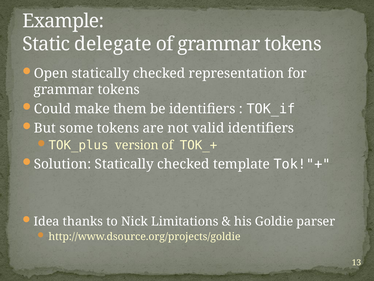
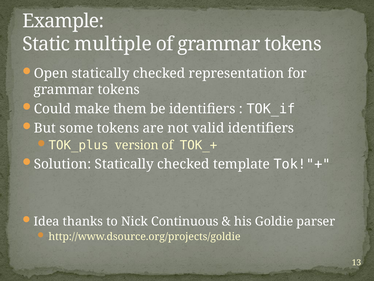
delegate: delegate -> multiple
Limitations: Limitations -> Continuous
